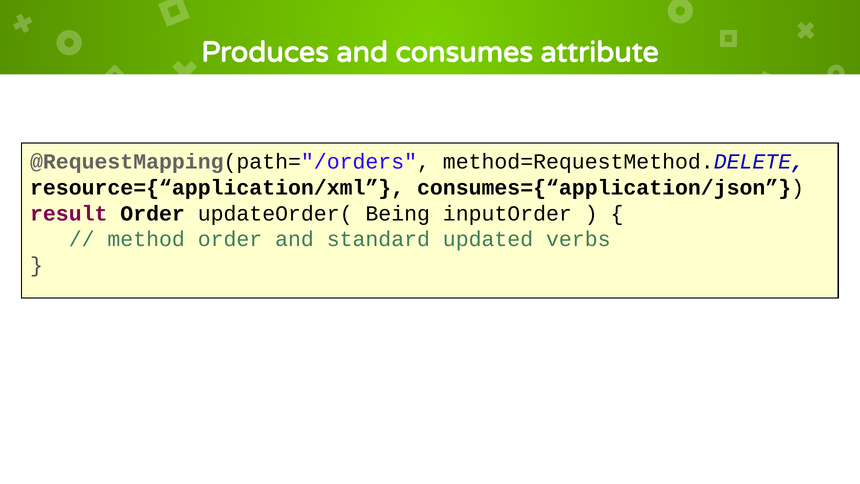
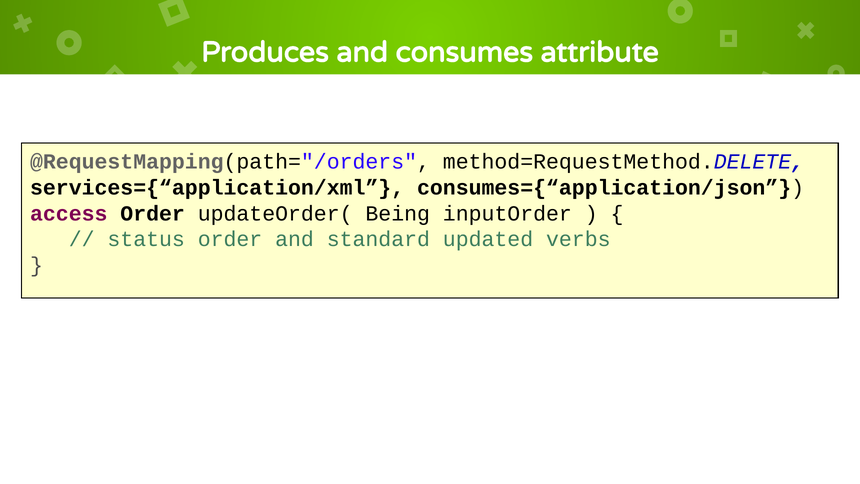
resource={“application/xml: resource={“application/xml -> services={“application/xml
result: result -> access
method: method -> status
